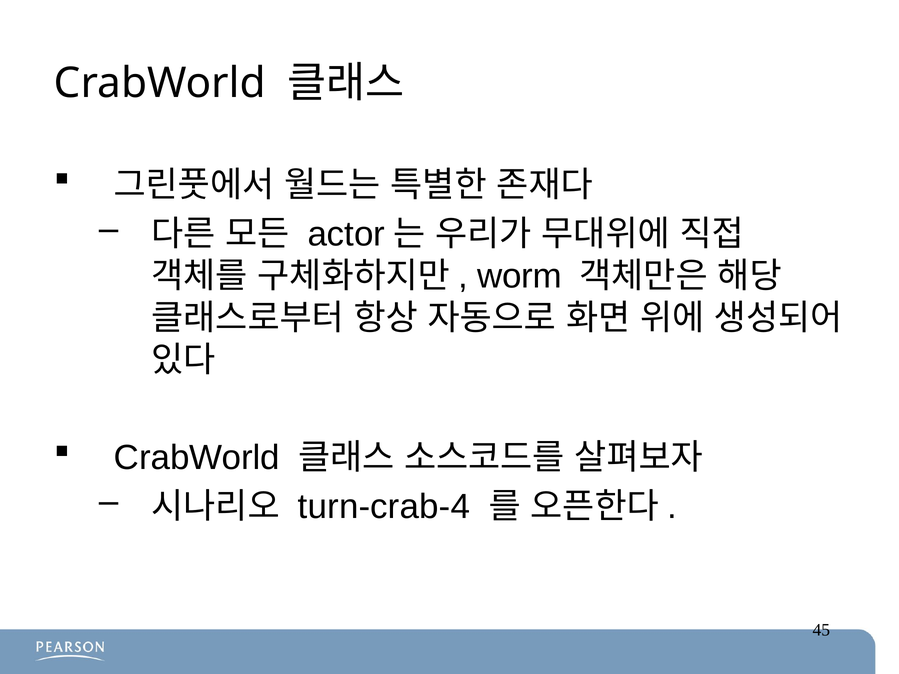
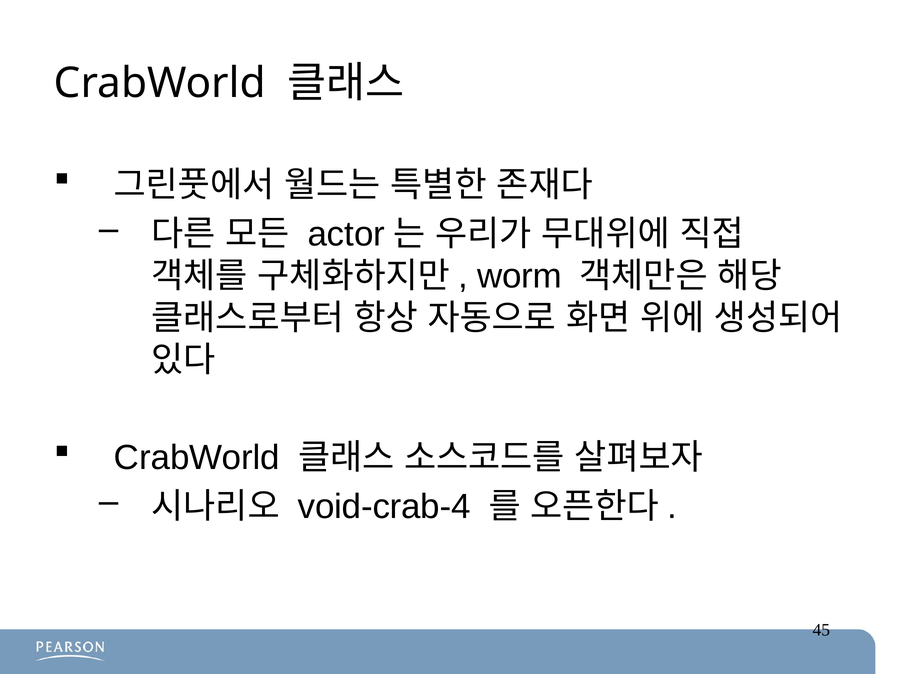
turn-crab-4: turn-crab-4 -> void-crab-4
